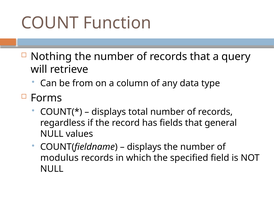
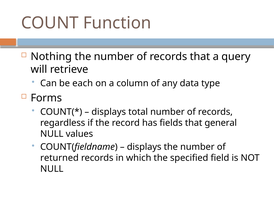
from: from -> each
modulus: modulus -> returned
